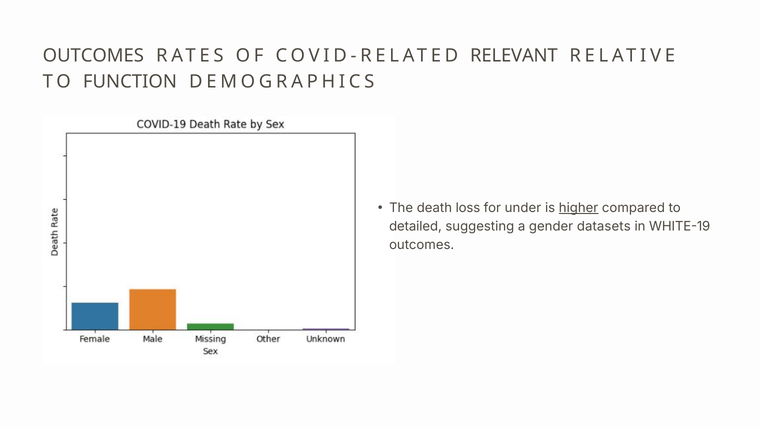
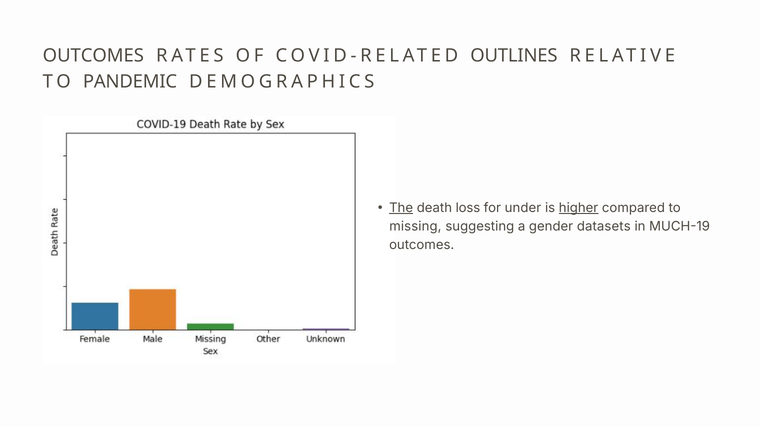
RELEVANT: RELEVANT -> OUTLINES
FUNCTION: FUNCTION -> PANDEMIC
The underline: none -> present
detailed: detailed -> missing
WHITE-19: WHITE-19 -> MUCH-19
